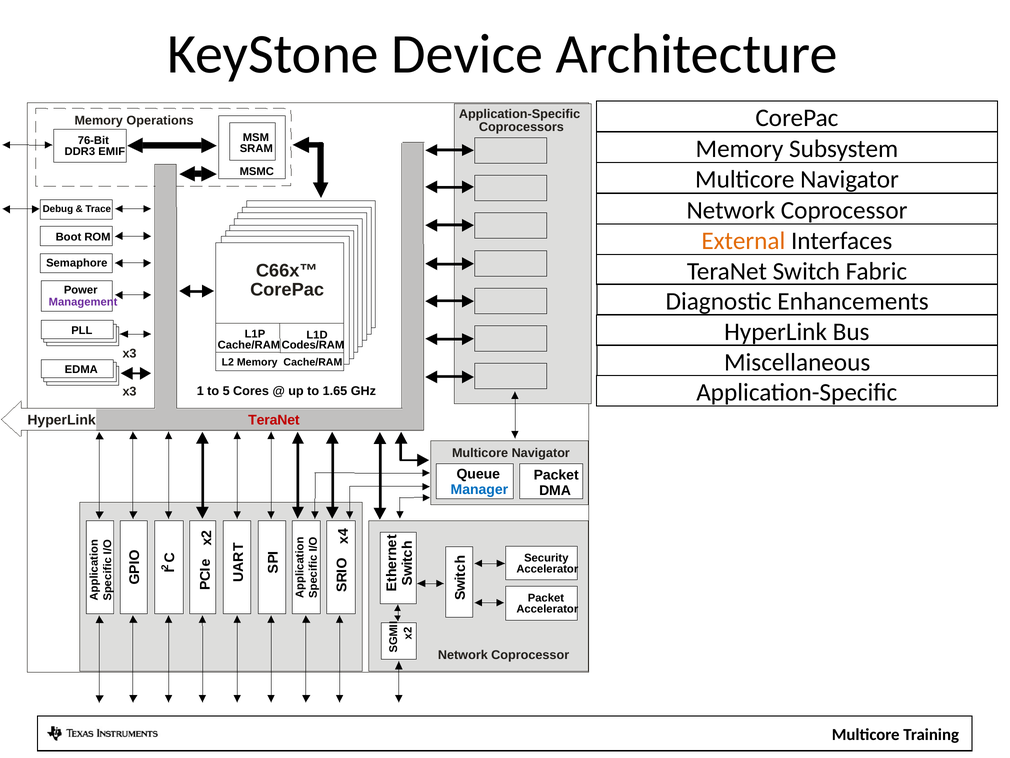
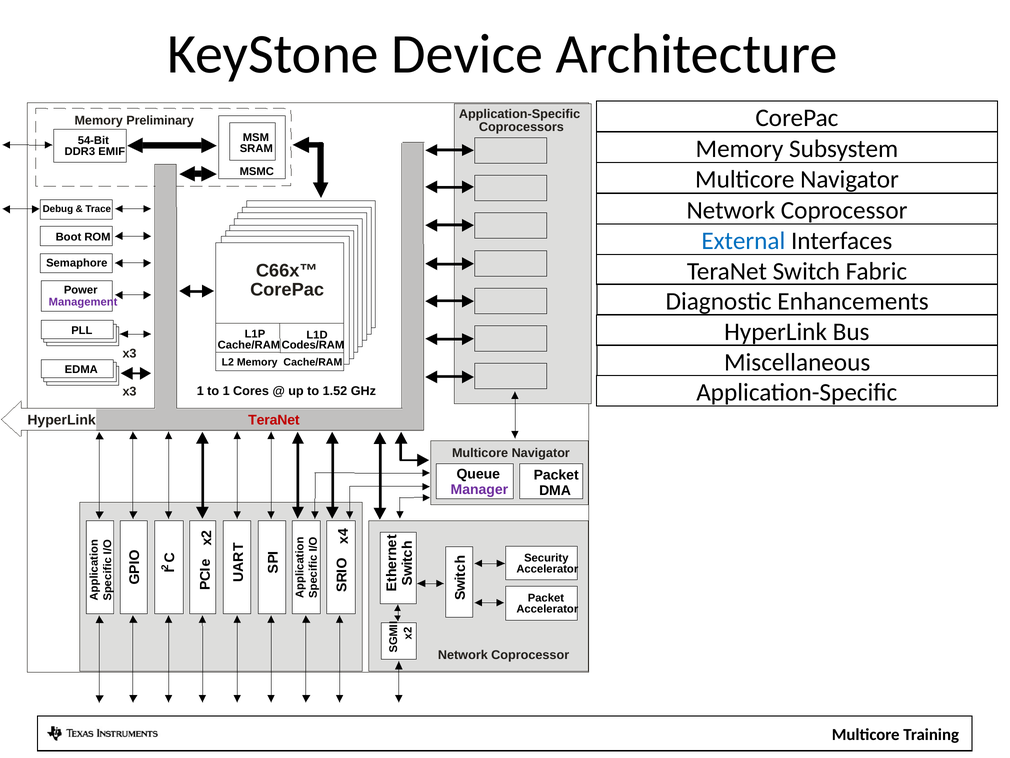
Operations: Operations -> Preliminary
76-Bit: 76-Bit -> 54-Bit
External colour: orange -> blue
to 5: 5 -> 1
1.65: 1.65 -> 1.52
Manager colour: blue -> purple
